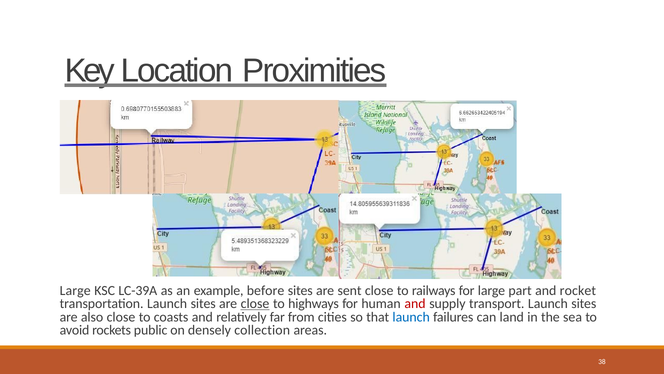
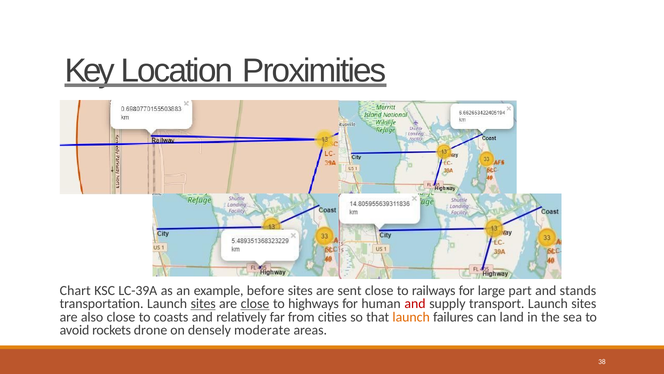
Large at (75, 290): Large -> Chart
rocket: rocket -> stands
sites at (203, 303) underline: none -> present
launch at (411, 317) colour: blue -> orange
public: public -> drone
collection: collection -> moderate
